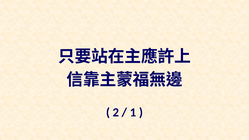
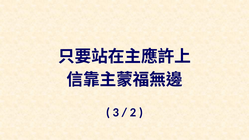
2: 2 -> 3
1: 1 -> 2
